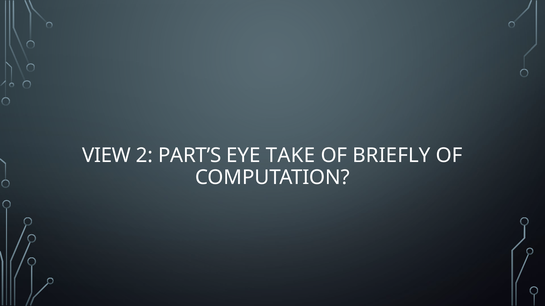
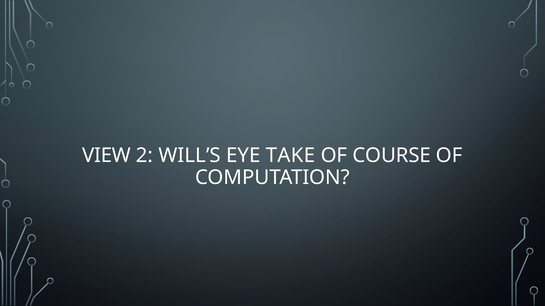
PART’S: PART’S -> WILL’S
BRIEFLY: BRIEFLY -> COURSE
